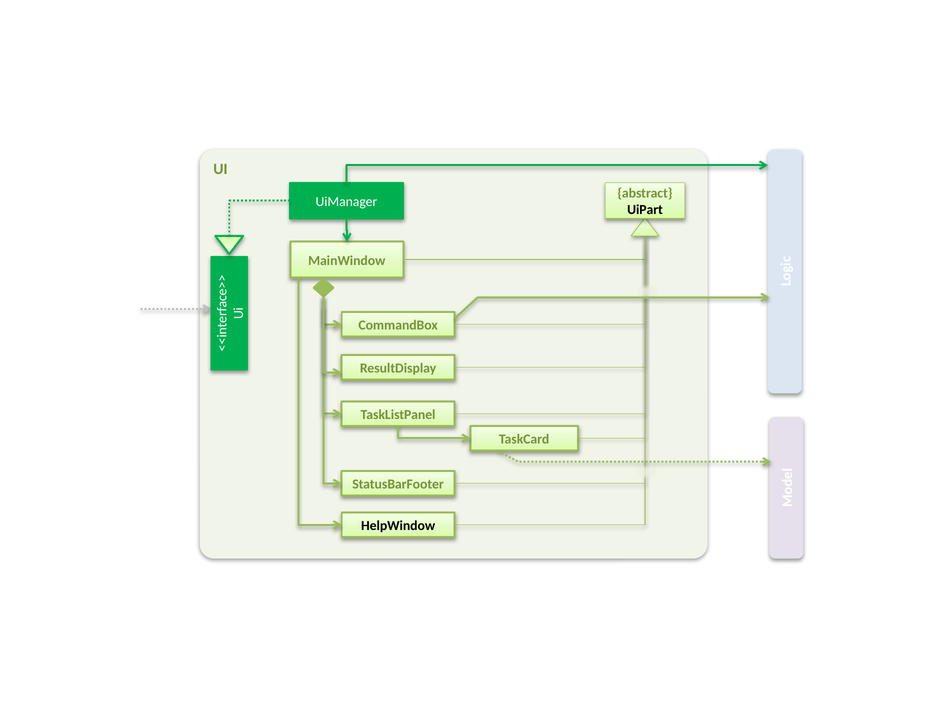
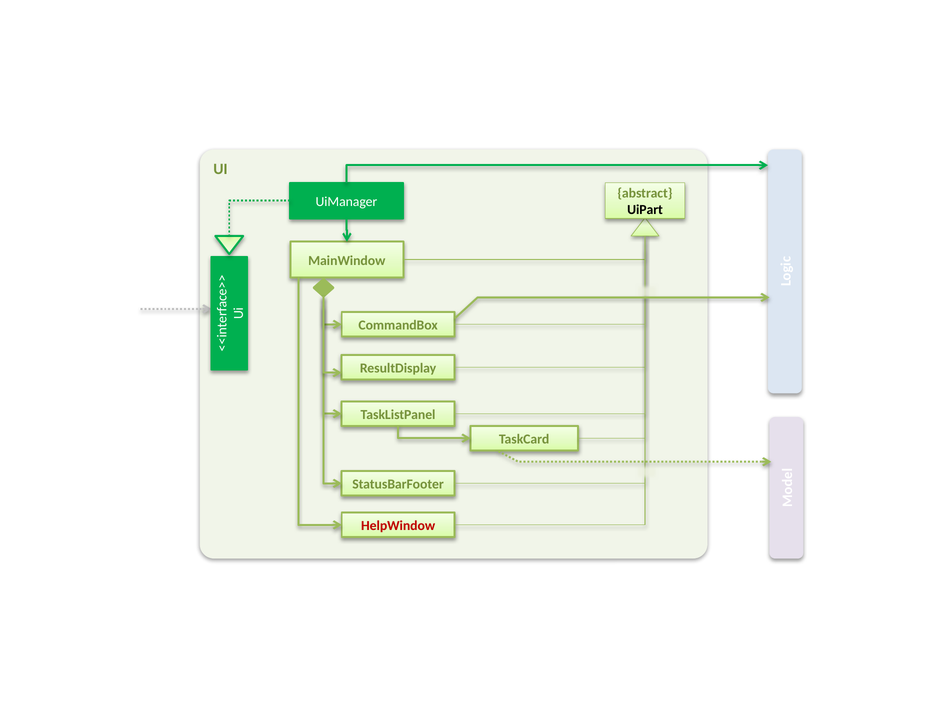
HelpWindow colour: black -> red
